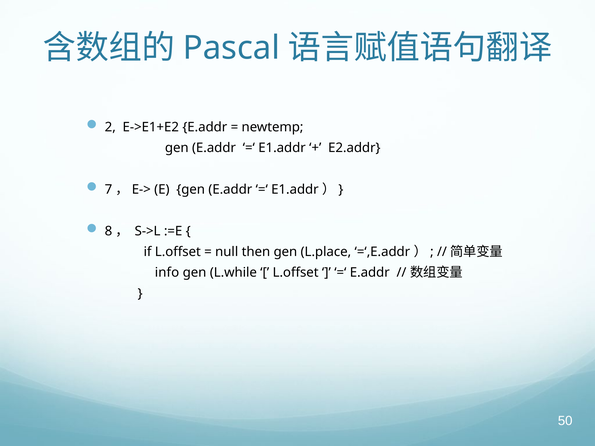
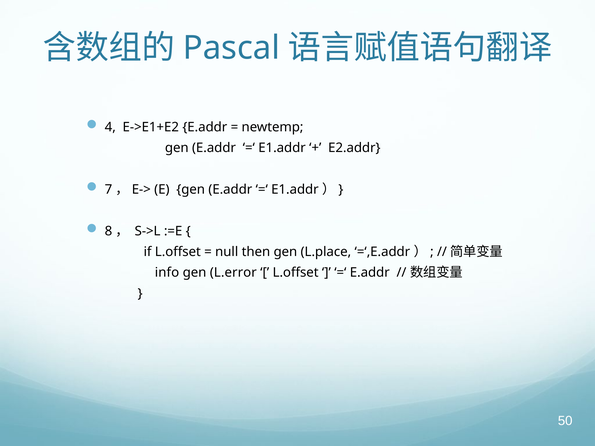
2: 2 -> 4
L.while: L.while -> L.error
